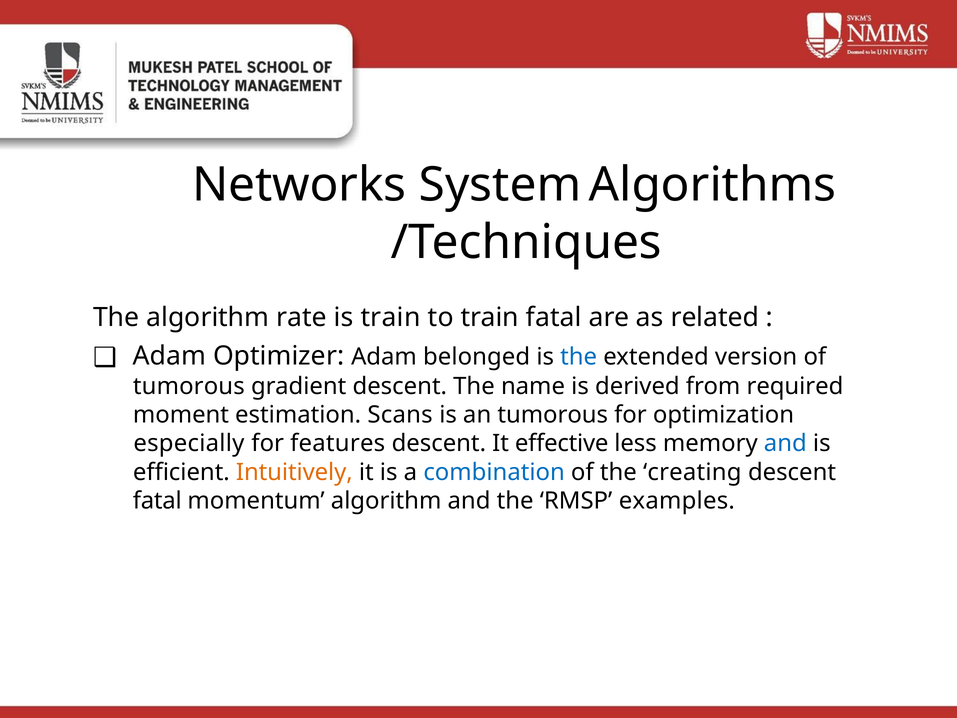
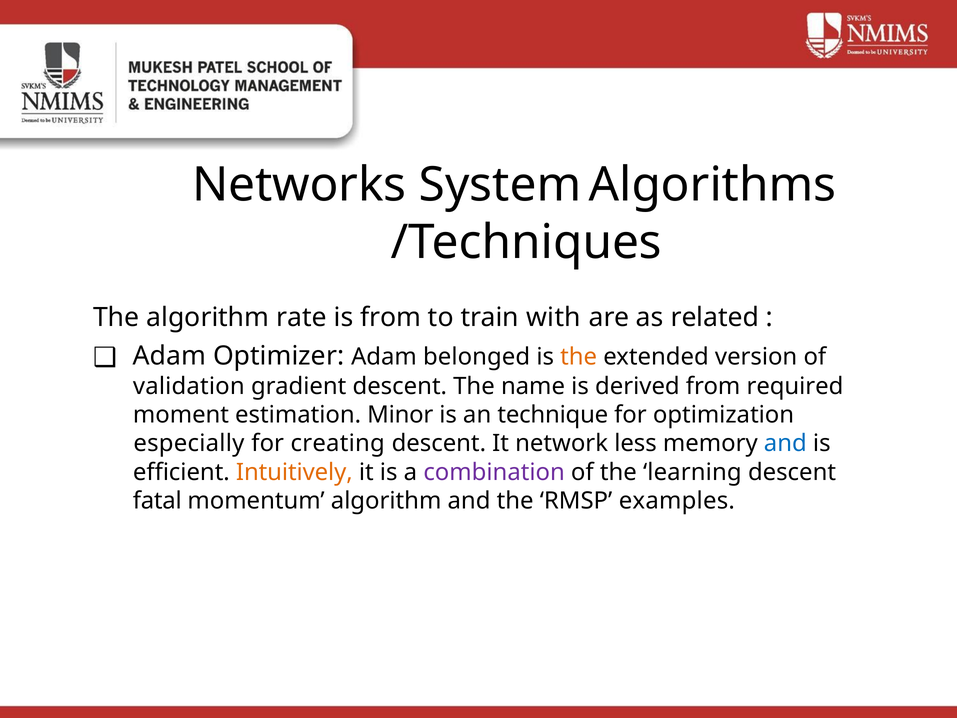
is train: train -> from
train fatal: fatal -> with
the at (579, 357) colour: blue -> orange
tumorous at (189, 386): tumorous -> validation
Scans: Scans -> Minor
an tumorous: tumorous -> technique
features: features -> creating
effective: effective -> network
combination colour: blue -> purple
creating: creating -> learning
